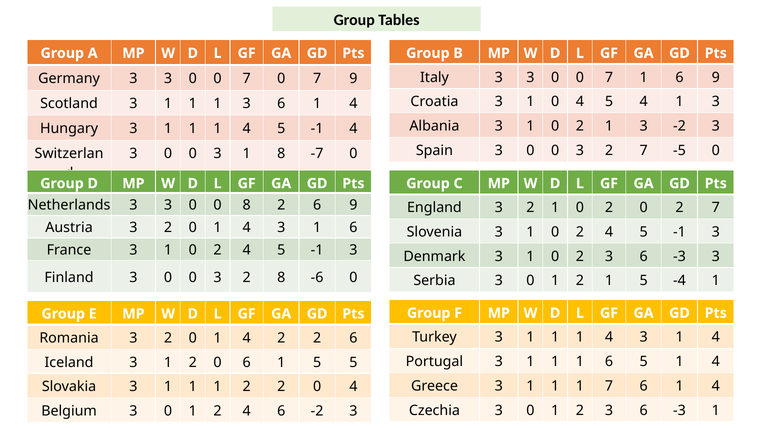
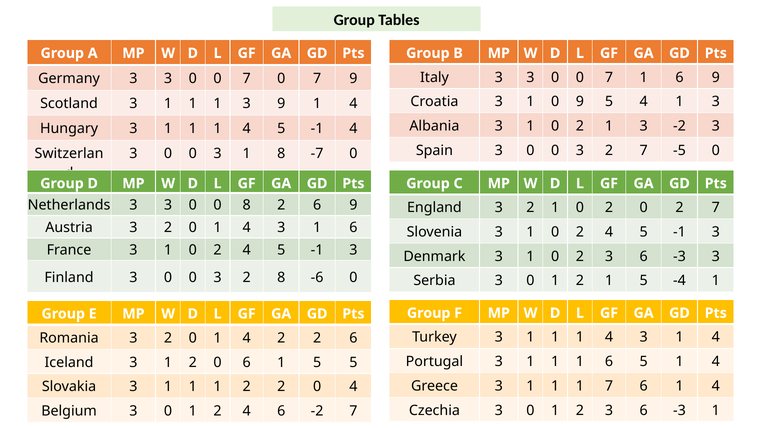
1 0 4: 4 -> 9
1 3 6: 6 -> 9
6 -2 3: 3 -> 7
